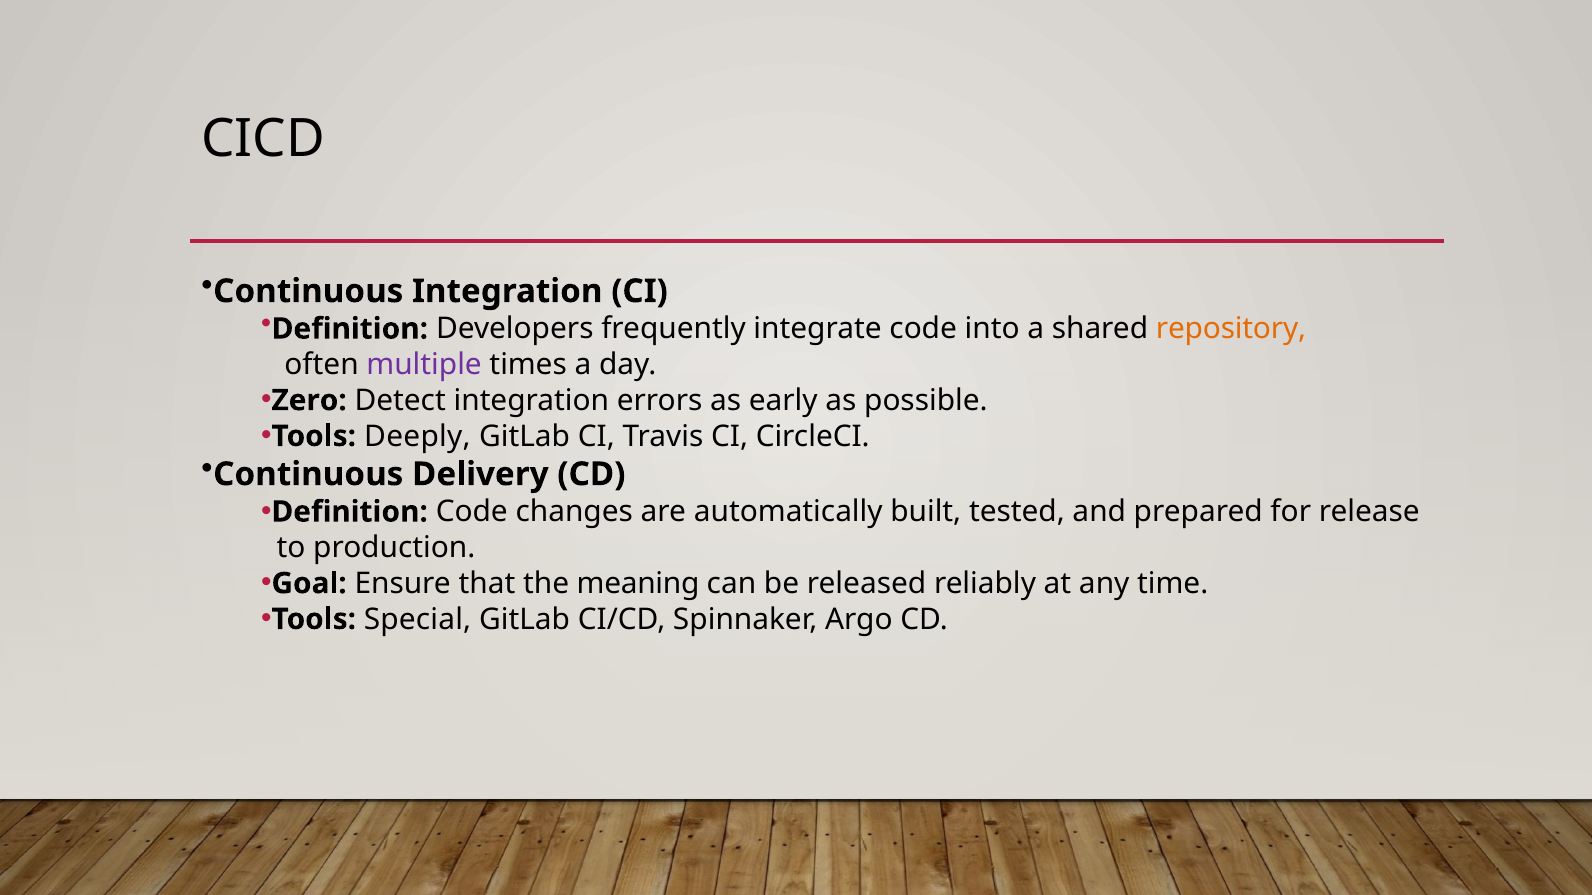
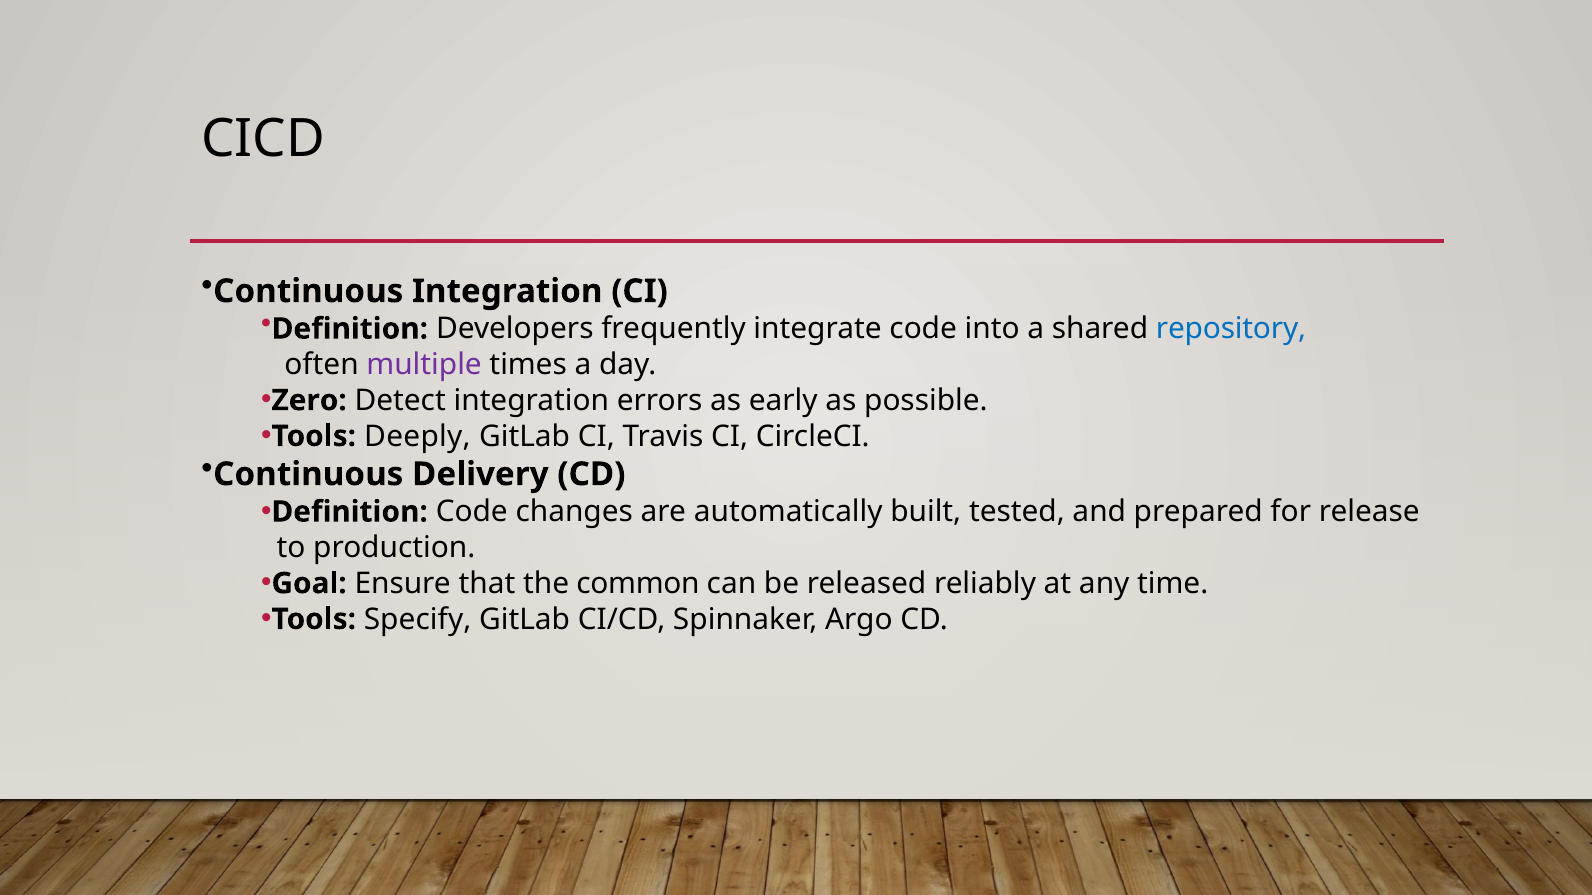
repository colour: orange -> blue
meaning: meaning -> common
Special: Special -> Specify
